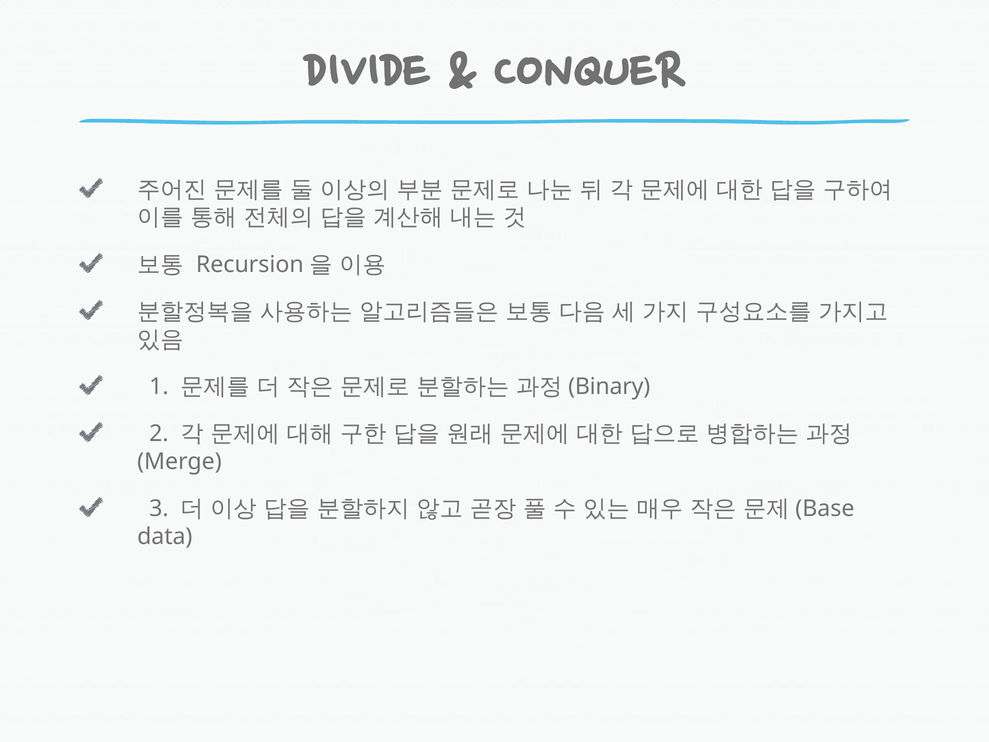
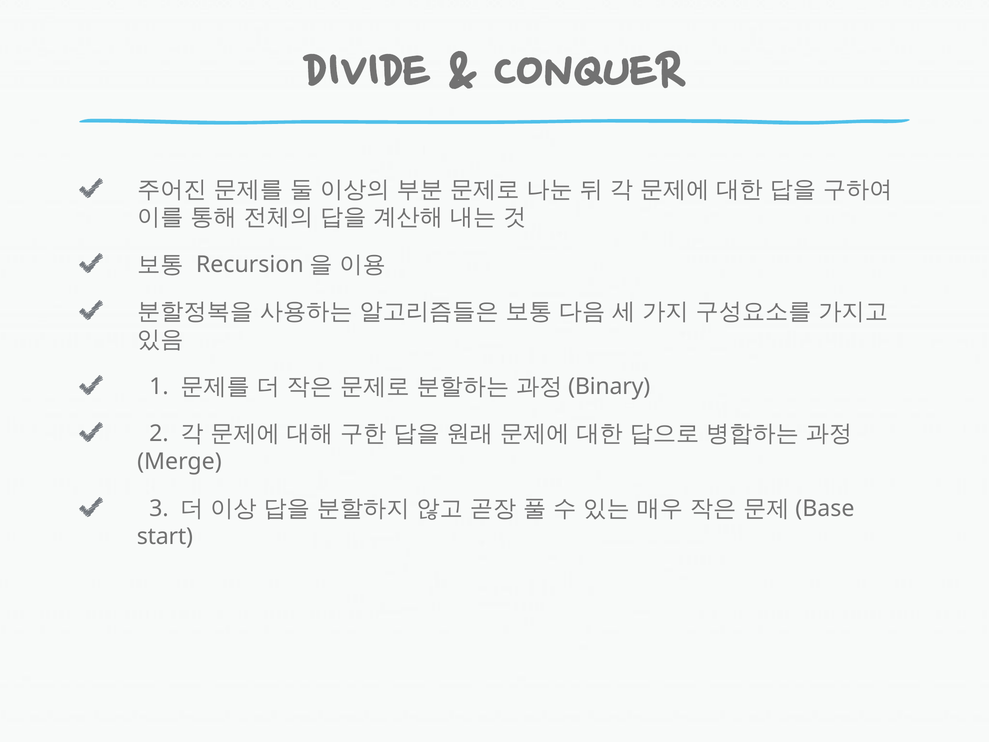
data: data -> start
